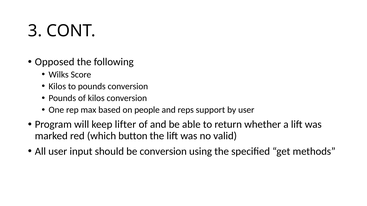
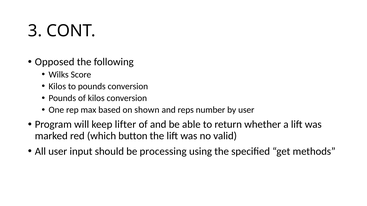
people: people -> shown
support: support -> number
be conversion: conversion -> processing
